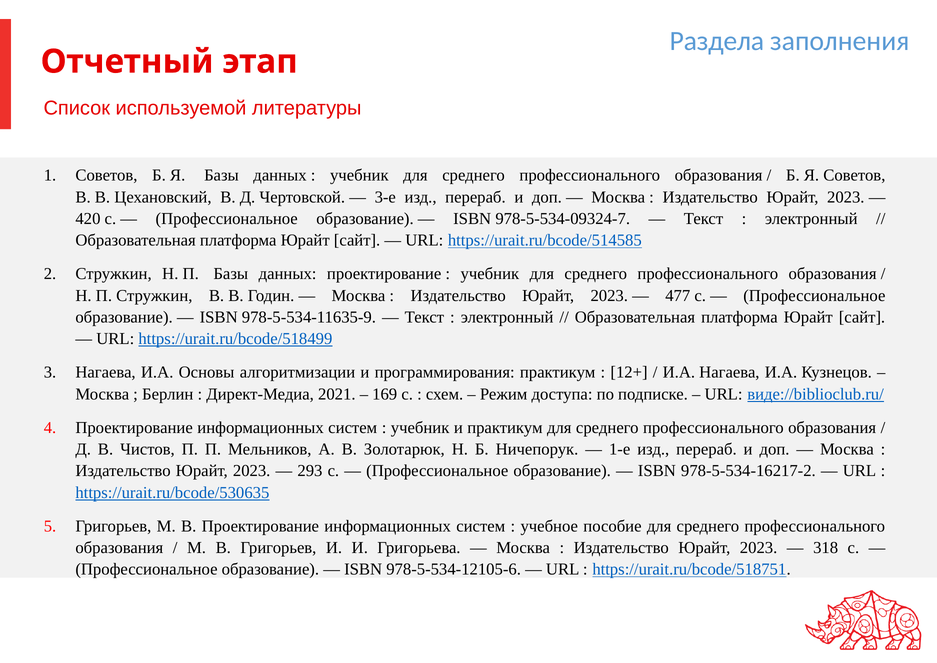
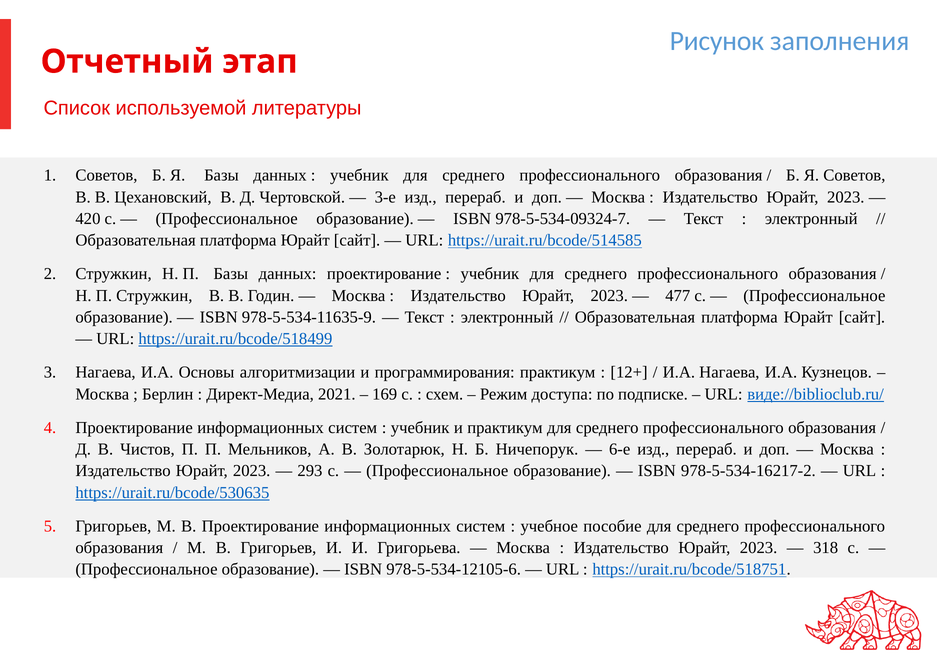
Раздела: Раздела -> Рисунок
1-е: 1-е -> 6-е
